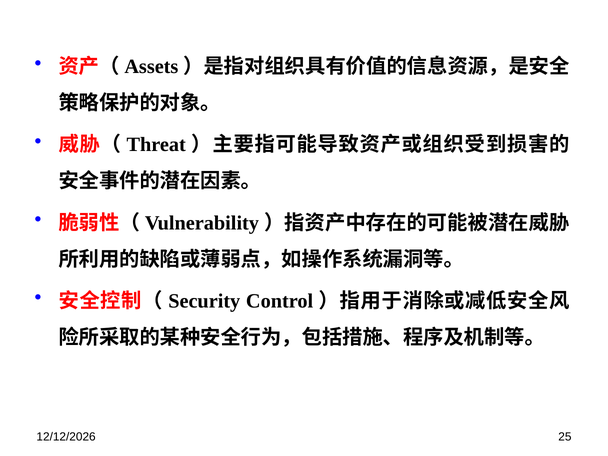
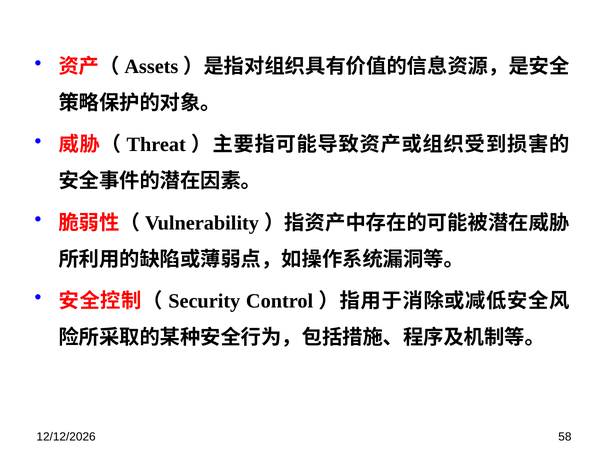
25: 25 -> 58
